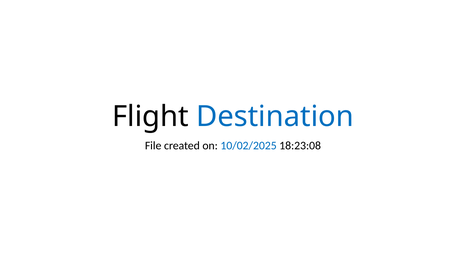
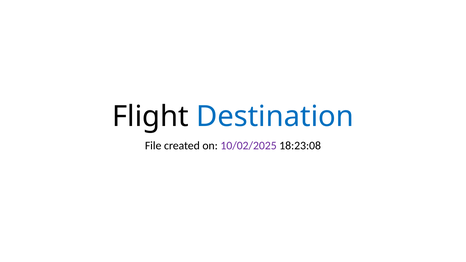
10/02/2025 colour: blue -> purple
